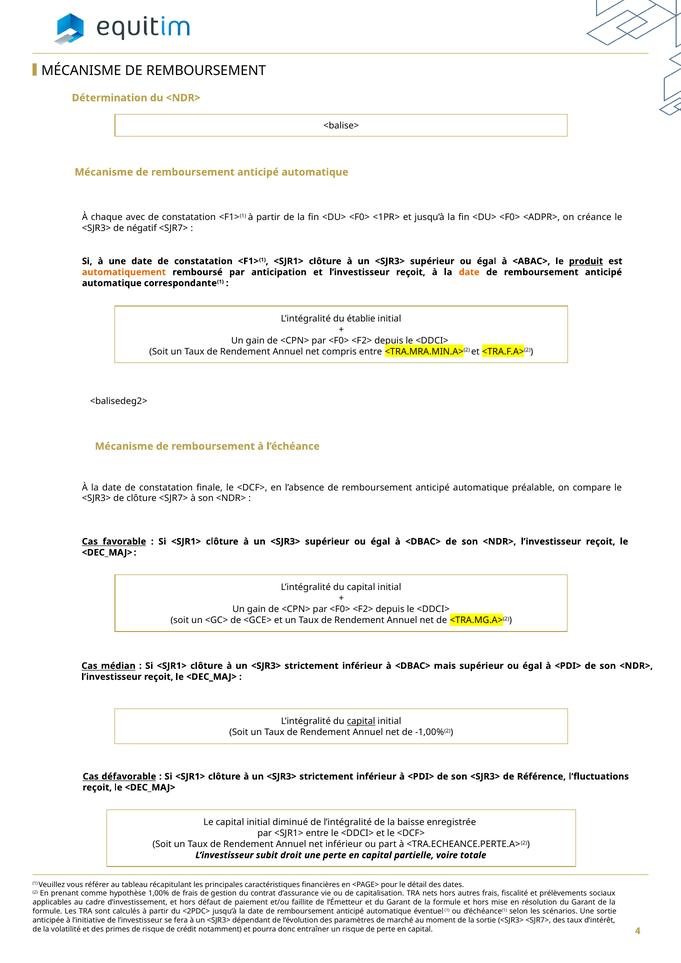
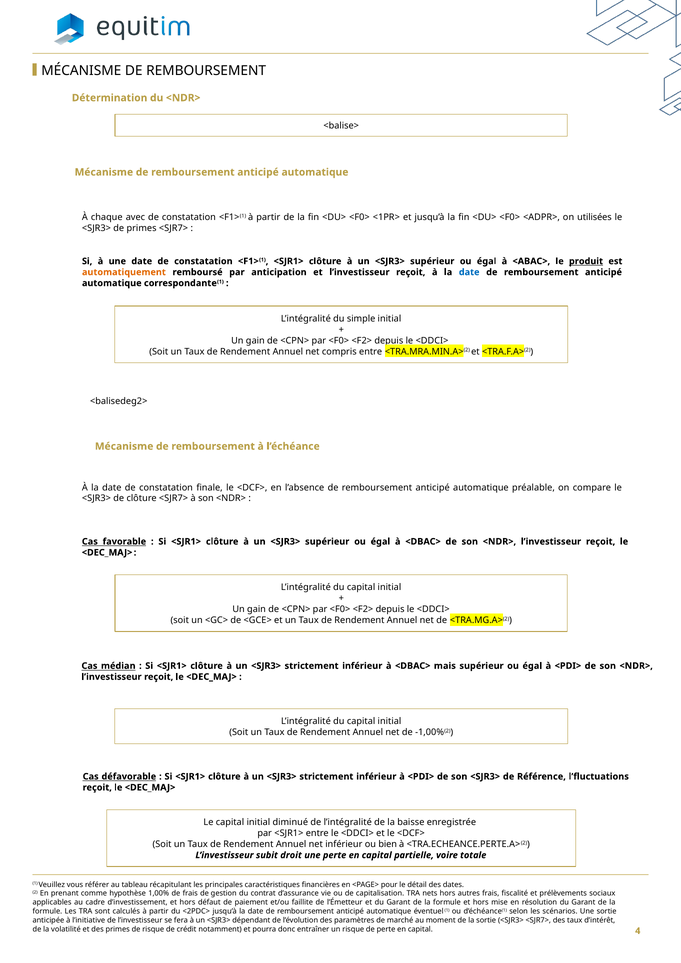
créance: créance -> utilisées
de négatif: négatif -> primes
date at (469, 272) colour: orange -> blue
établie: établie -> simple
capital at (361, 721) underline: present -> none
part: part -> bien
